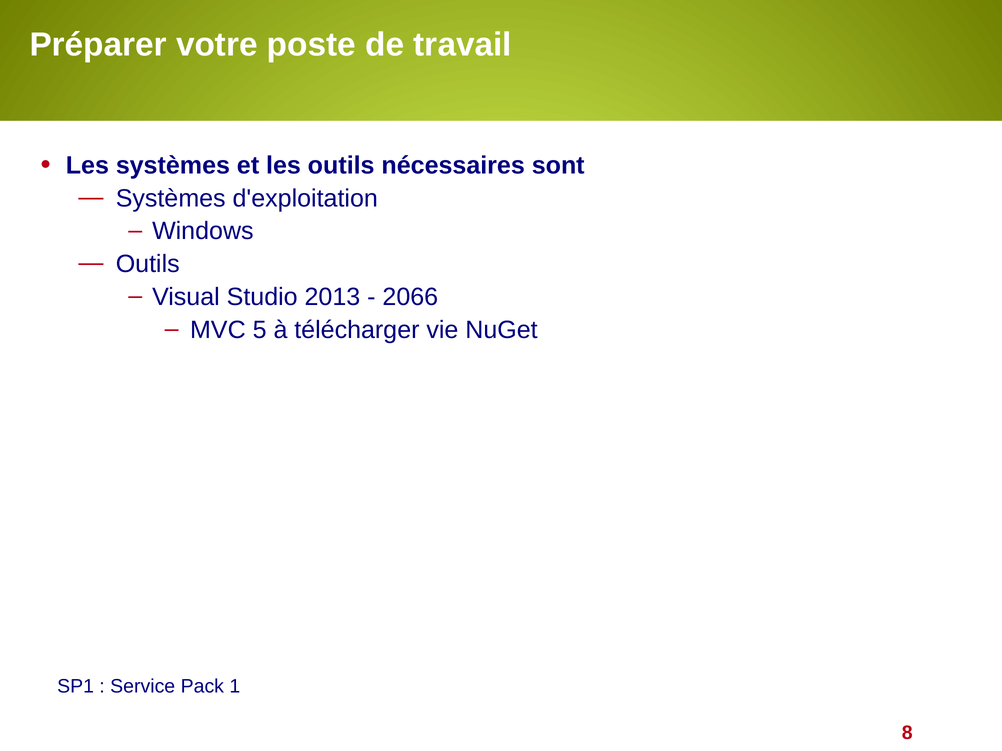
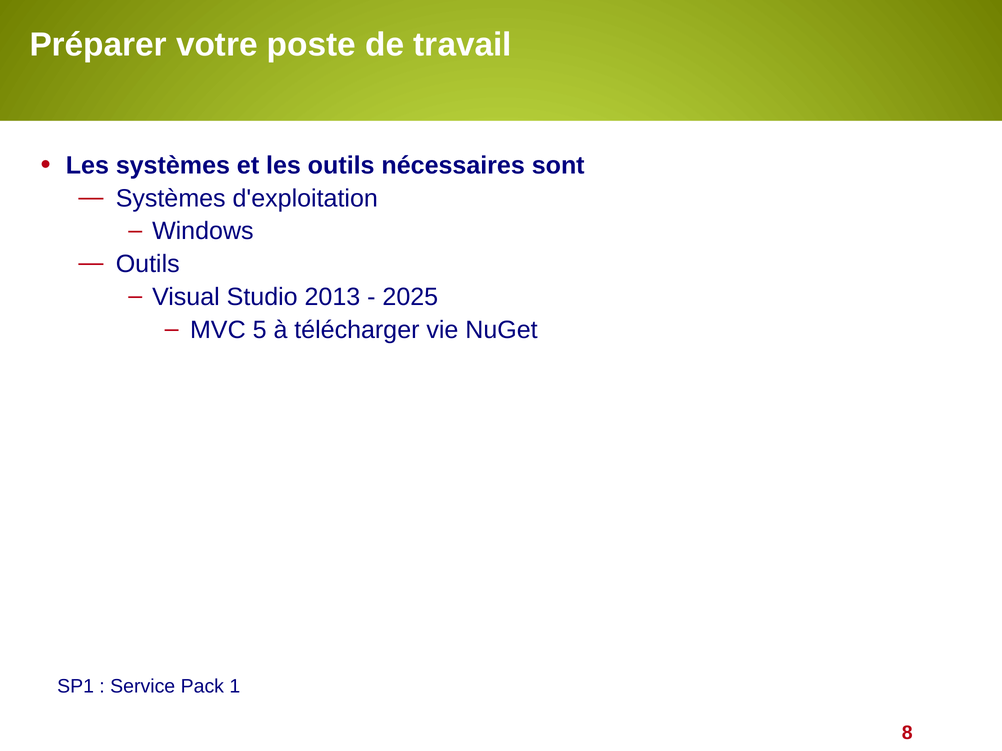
2066: 2066 -> 2025
